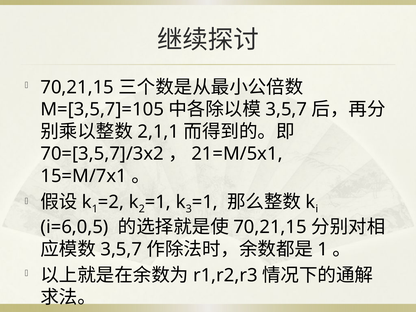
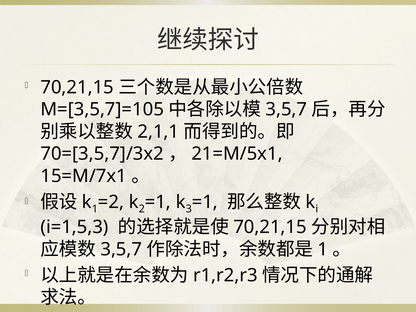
i=6,0,5: i=6,0,5 -> i=1,5,3
